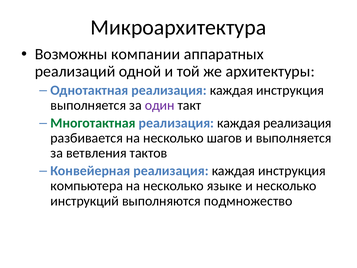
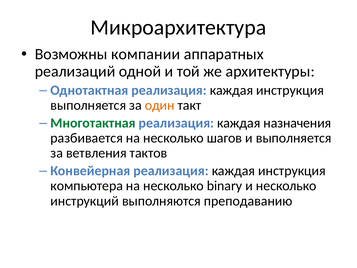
один colour: purple -> orange
каждая реализация: реализация -> назначения
языке: языке -> binary
подмножество: подмножество -> преподаванию
